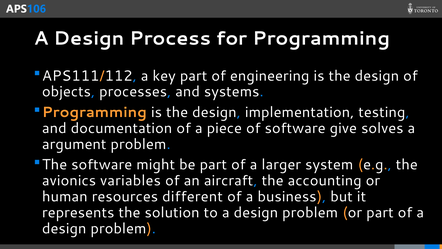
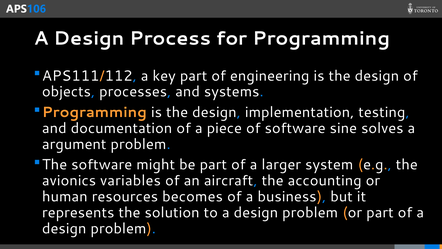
give: give -> sine
different: different -> becomes
